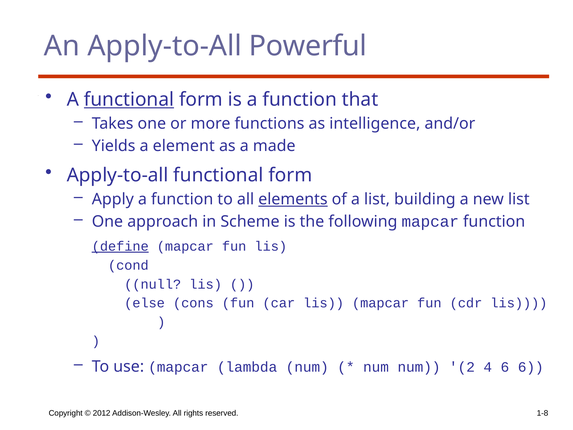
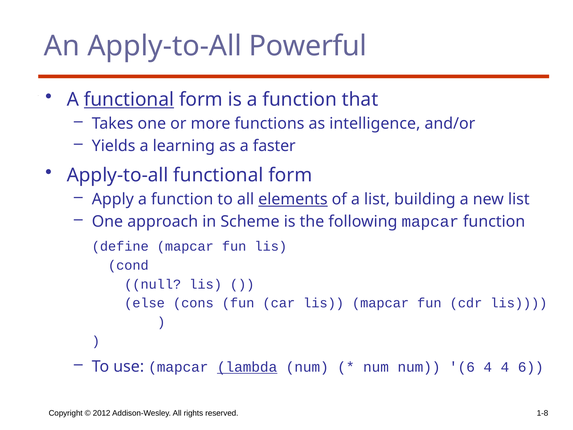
element: element -> learning
made: made -> faster
define underline: present -> none
lambda underline: none -> present
num 2: 2 -> 6
4 6: 6 -> 4
